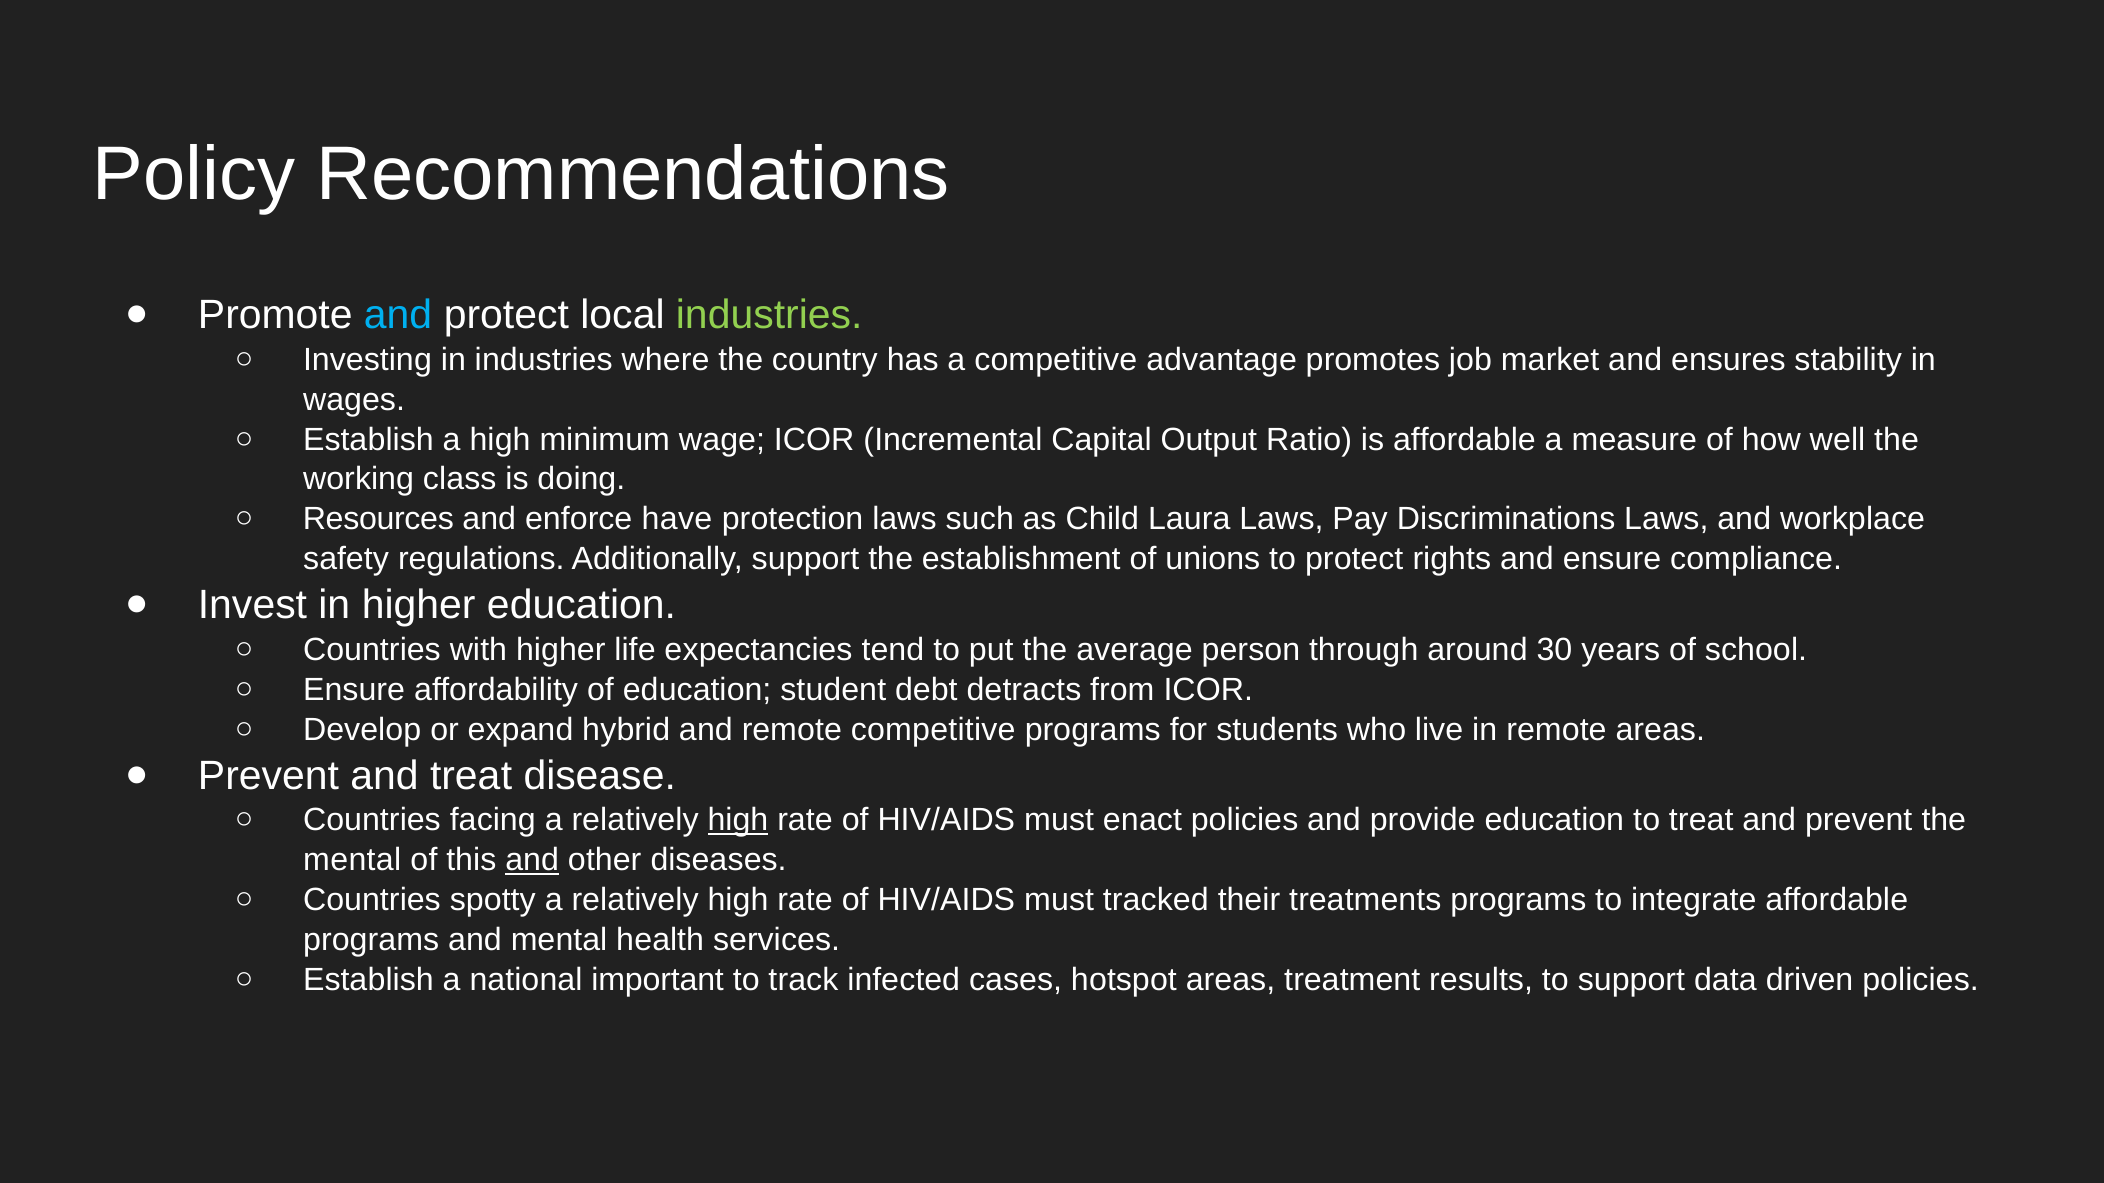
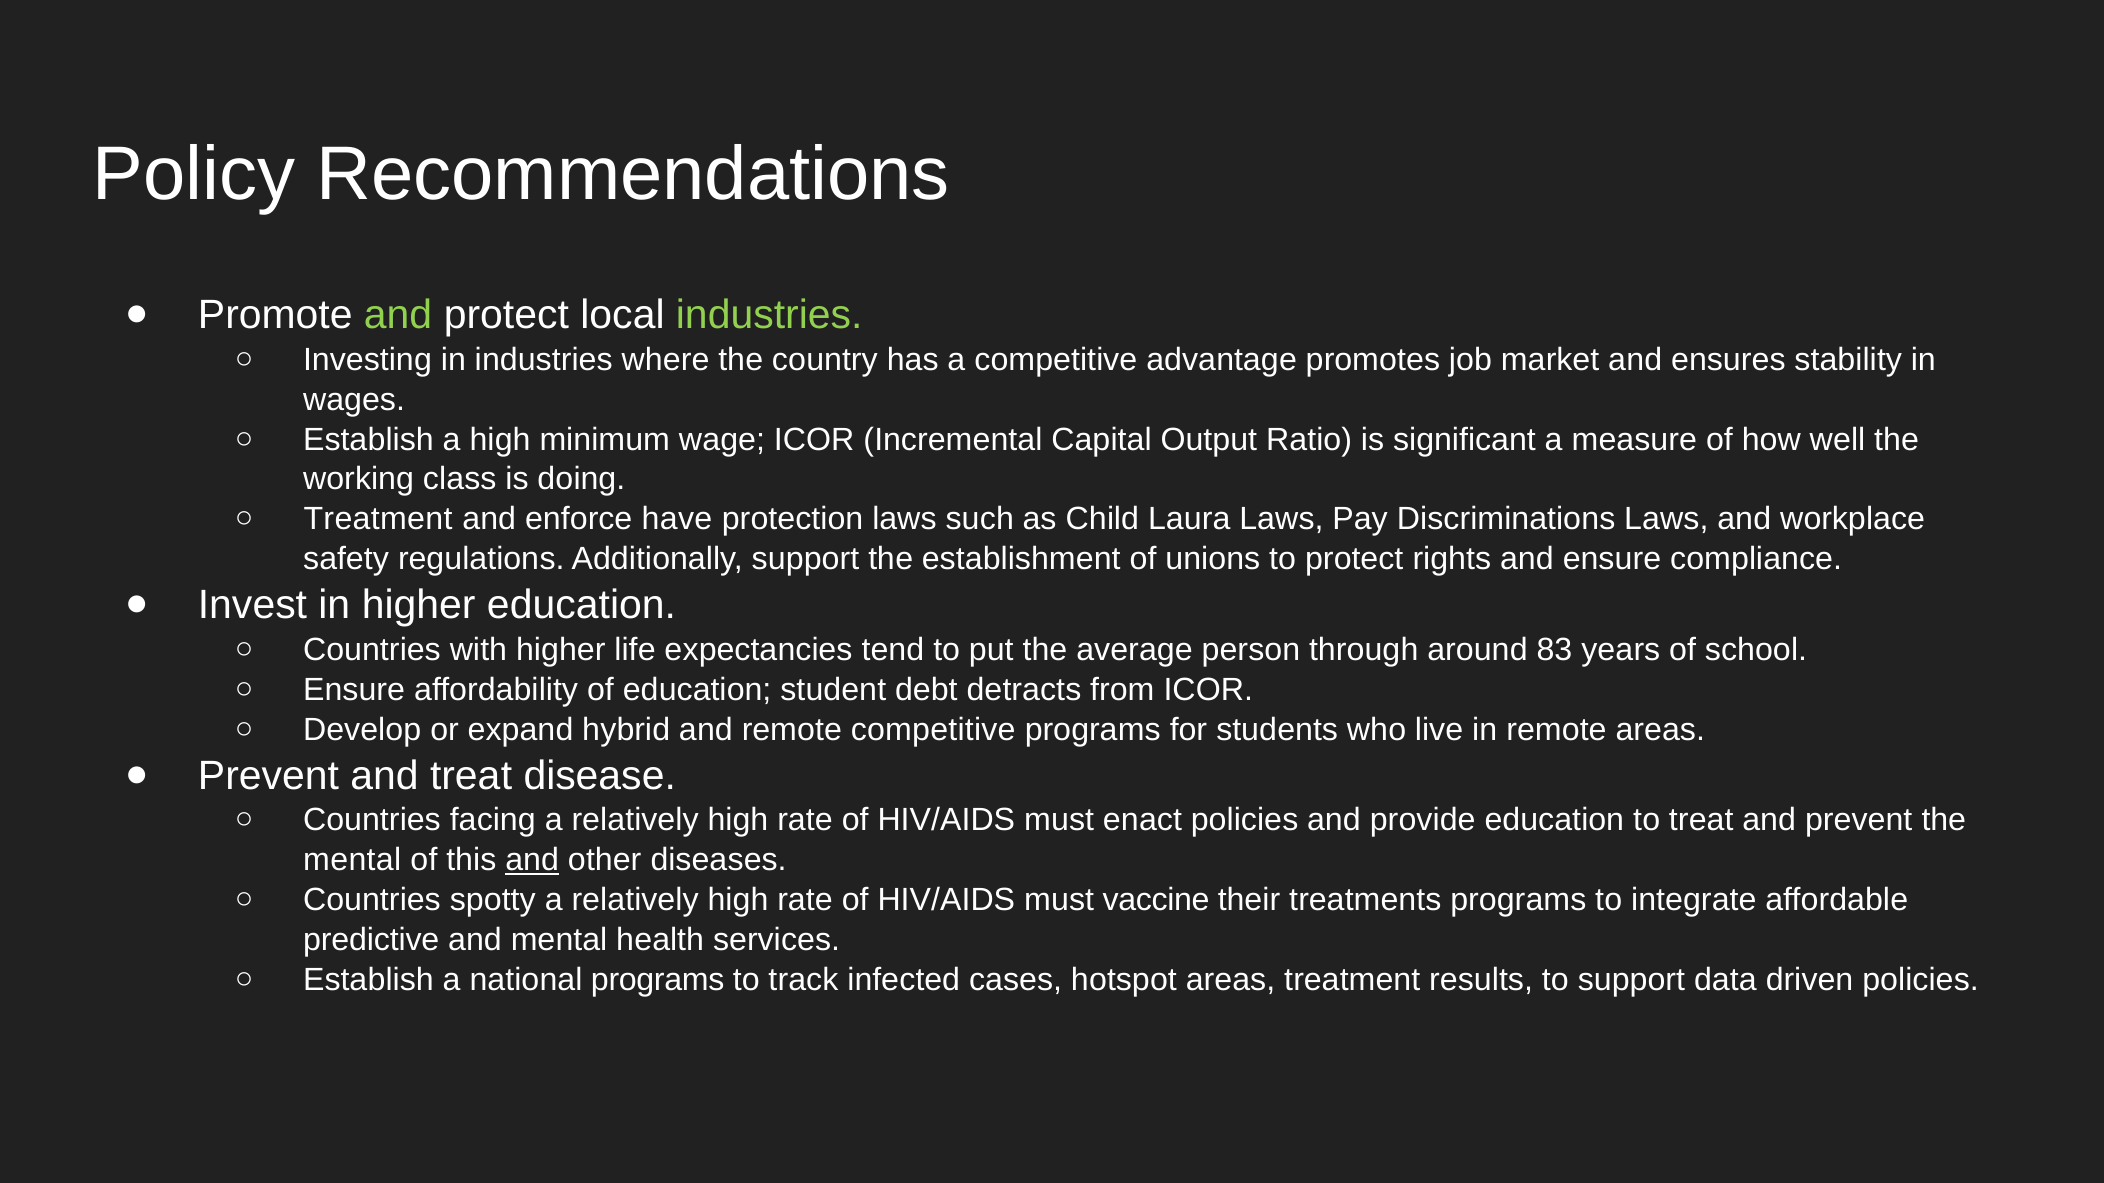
and at (398, 315) colour: light blue -> light green
is affordable: affordable -> significant
Resources at (378, 520): Resources -> Treatment
30: 30 -> 83
high at (738, 821) underline: present -> none
tracked: tracked -> vaccine
programs at (371, 941): programs -> predictive
national important: important -> programs
